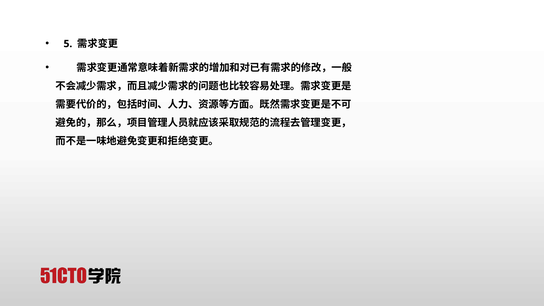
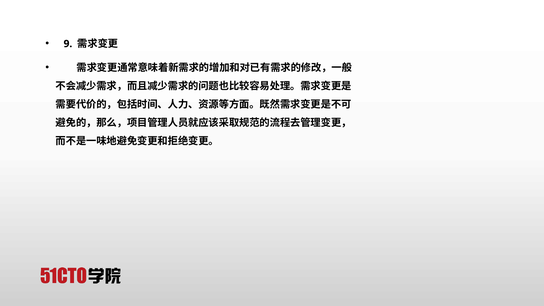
5: 5 -> 9
